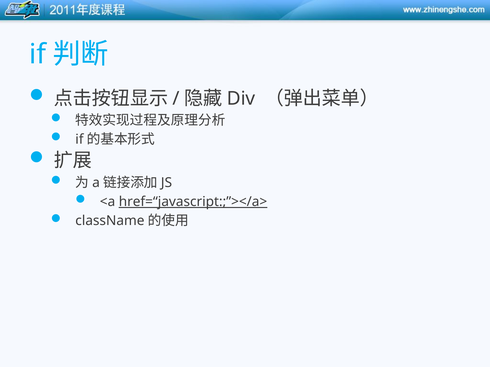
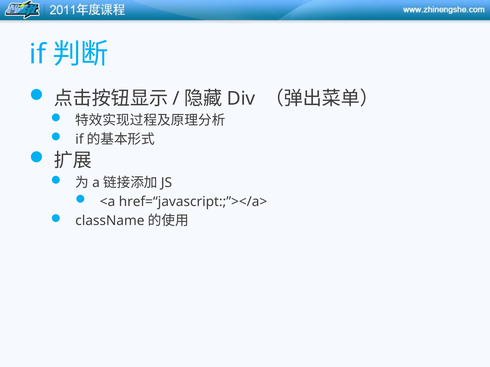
href=“javascript:;”></a> underline: present -> none
